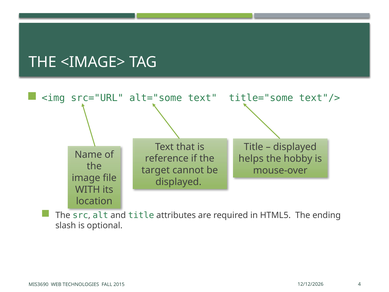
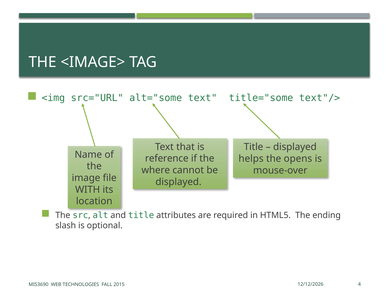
hobby: hobby -> opens
target: target -> where
